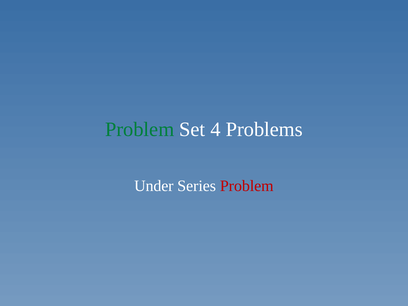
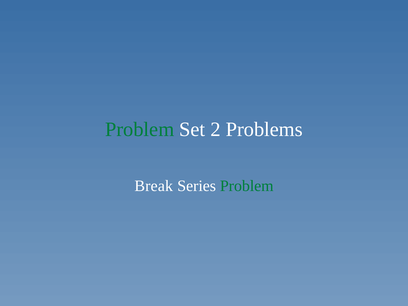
4: 4 -> 2
Under: Under -> Break
Problem at (247, 186) colour: red -> green
